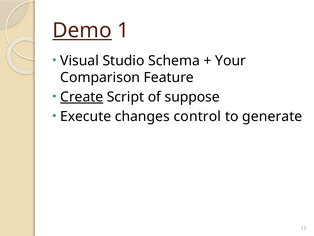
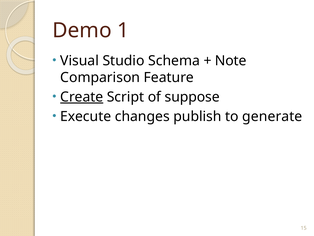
Demo underline: present -> none
Your: Your -> Note
control: control -> publish
